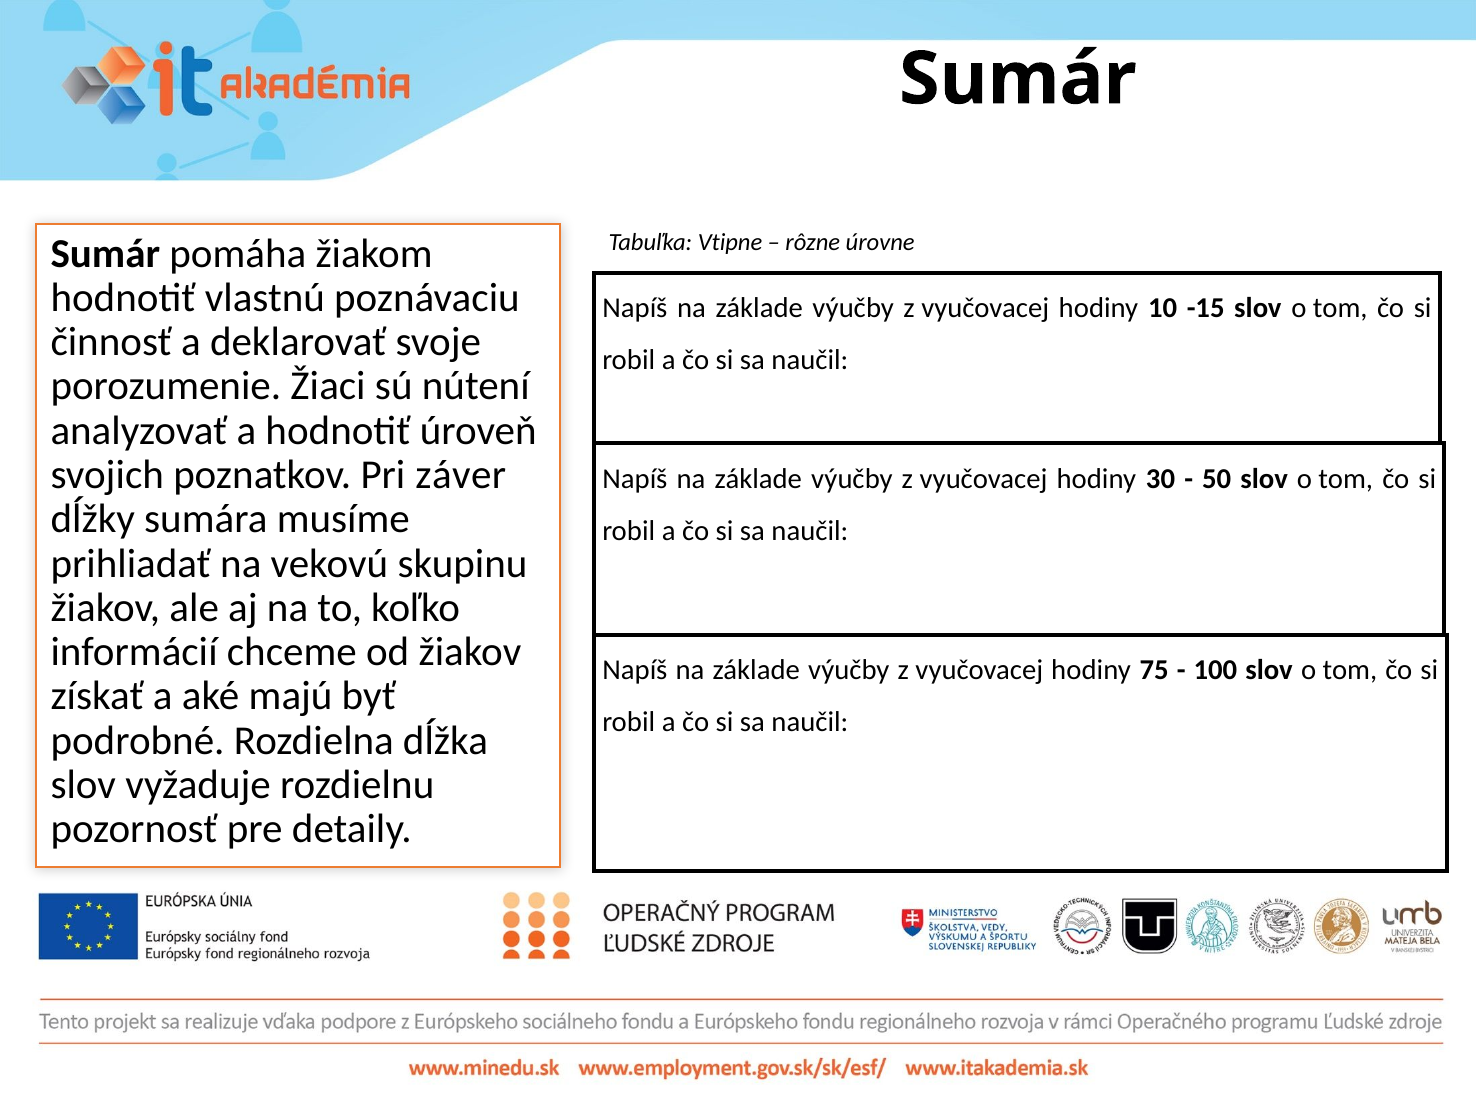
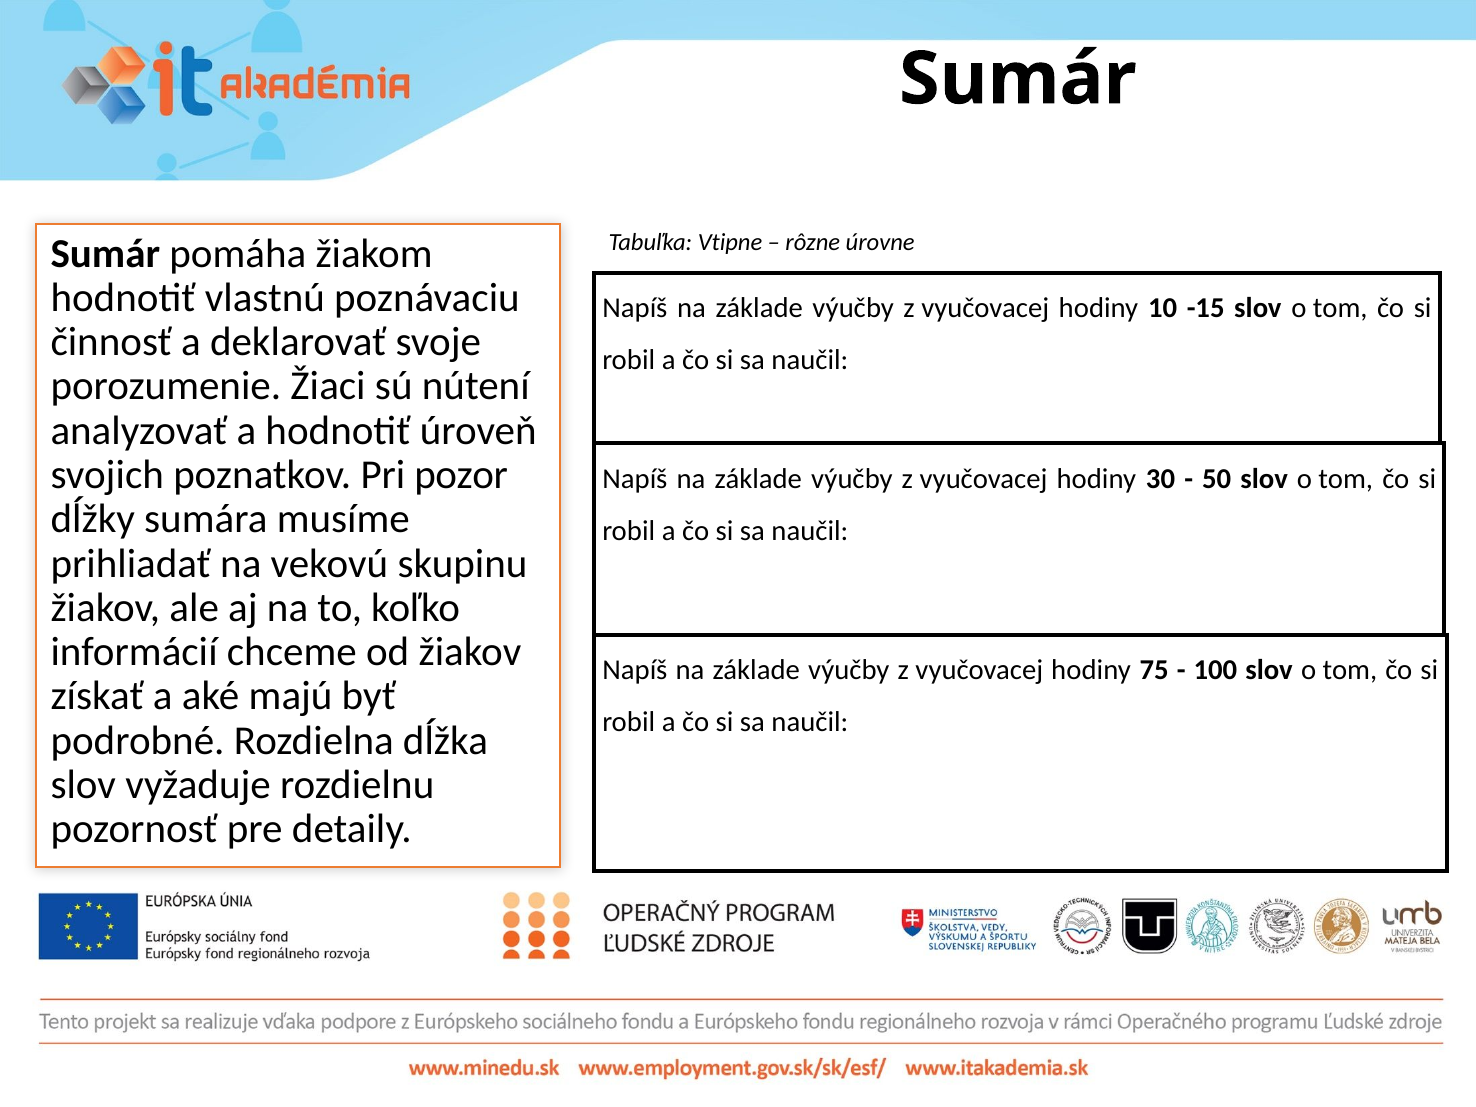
záver: záver -> pozor
